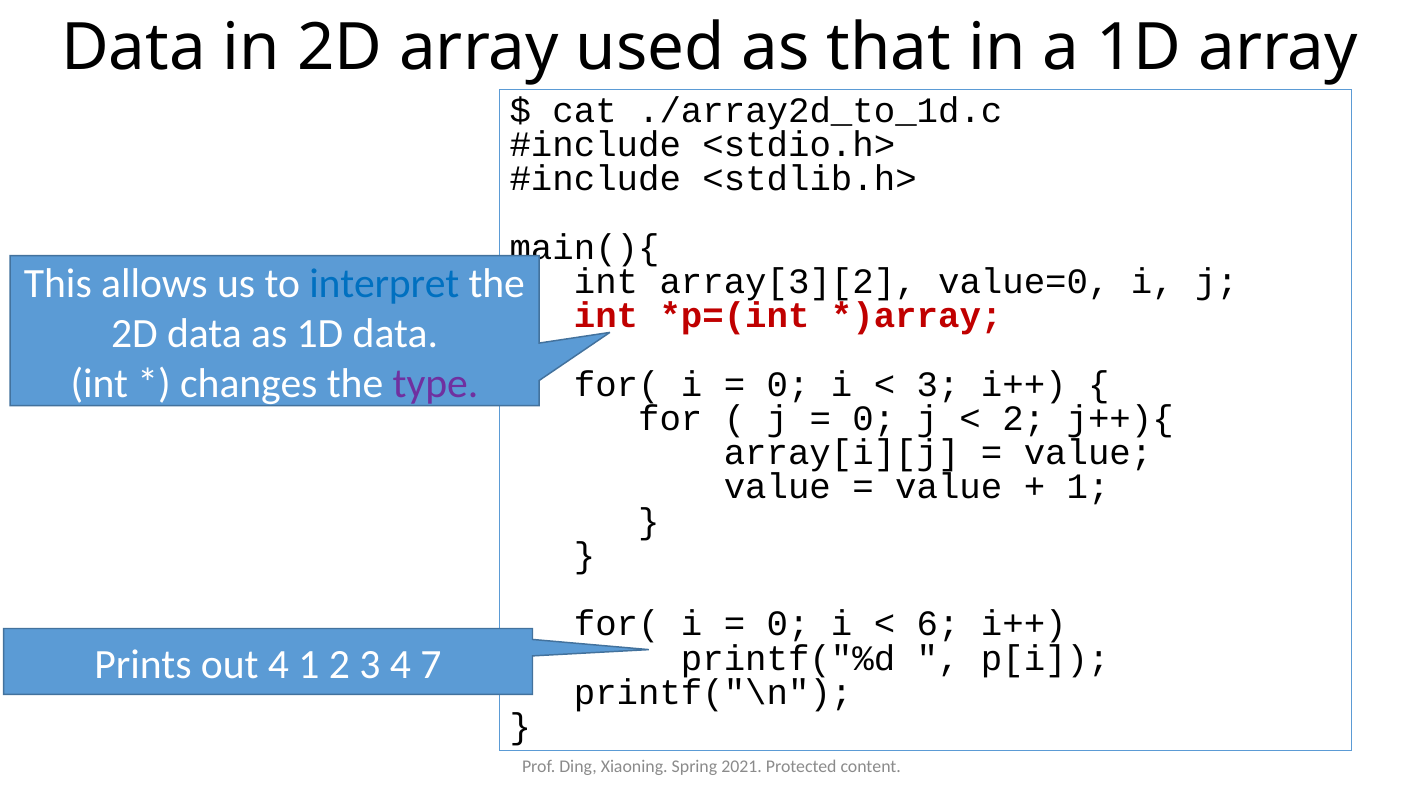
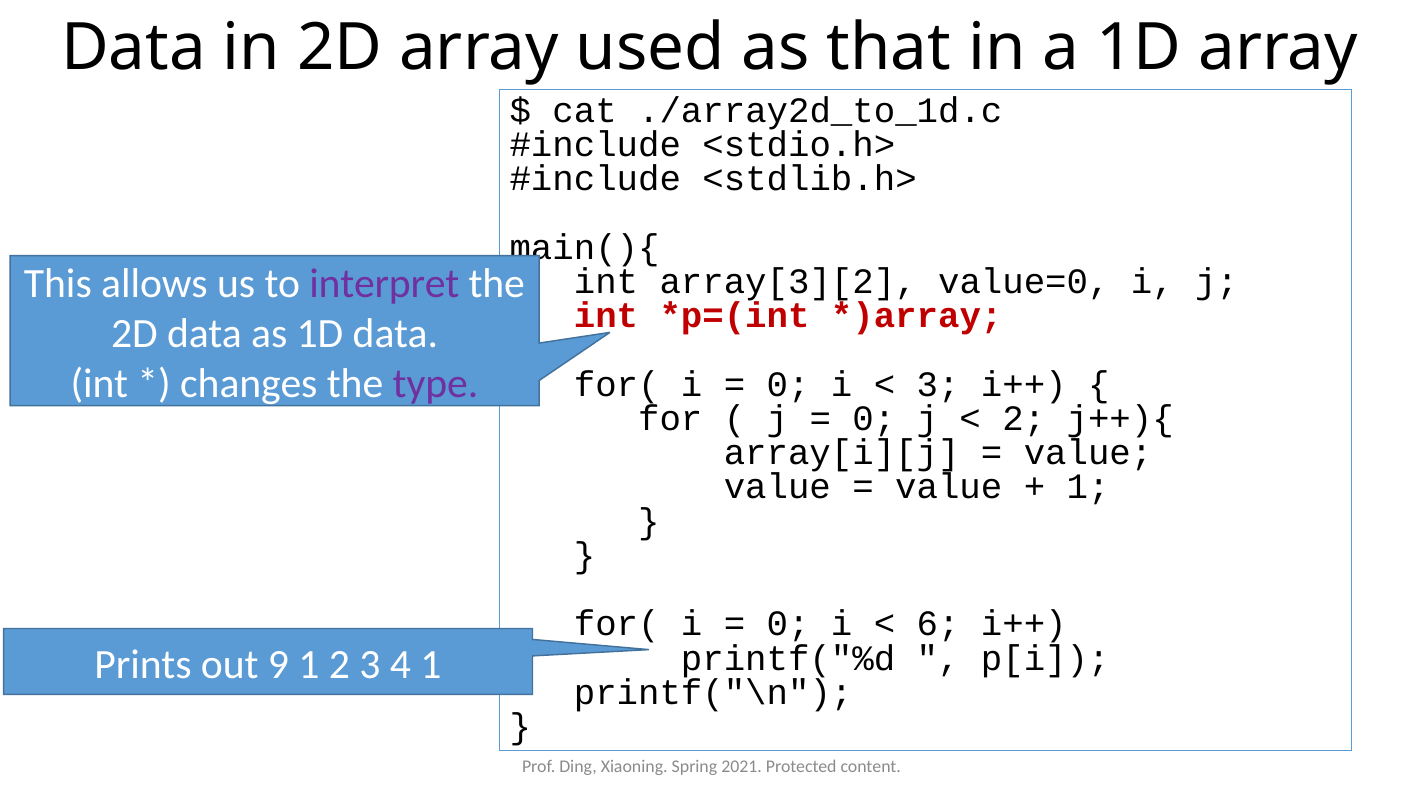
interpret colour: blue -> purple
out 4: 4 -> 9
4 7: 7 -> 1
